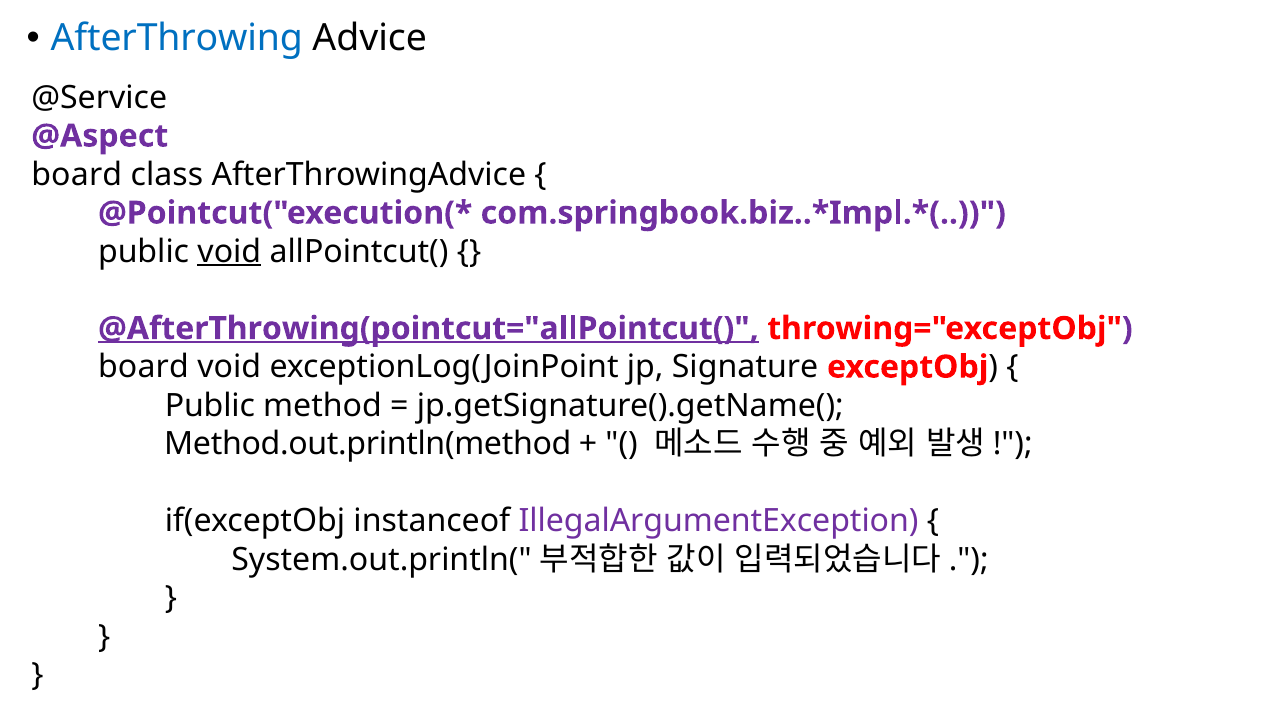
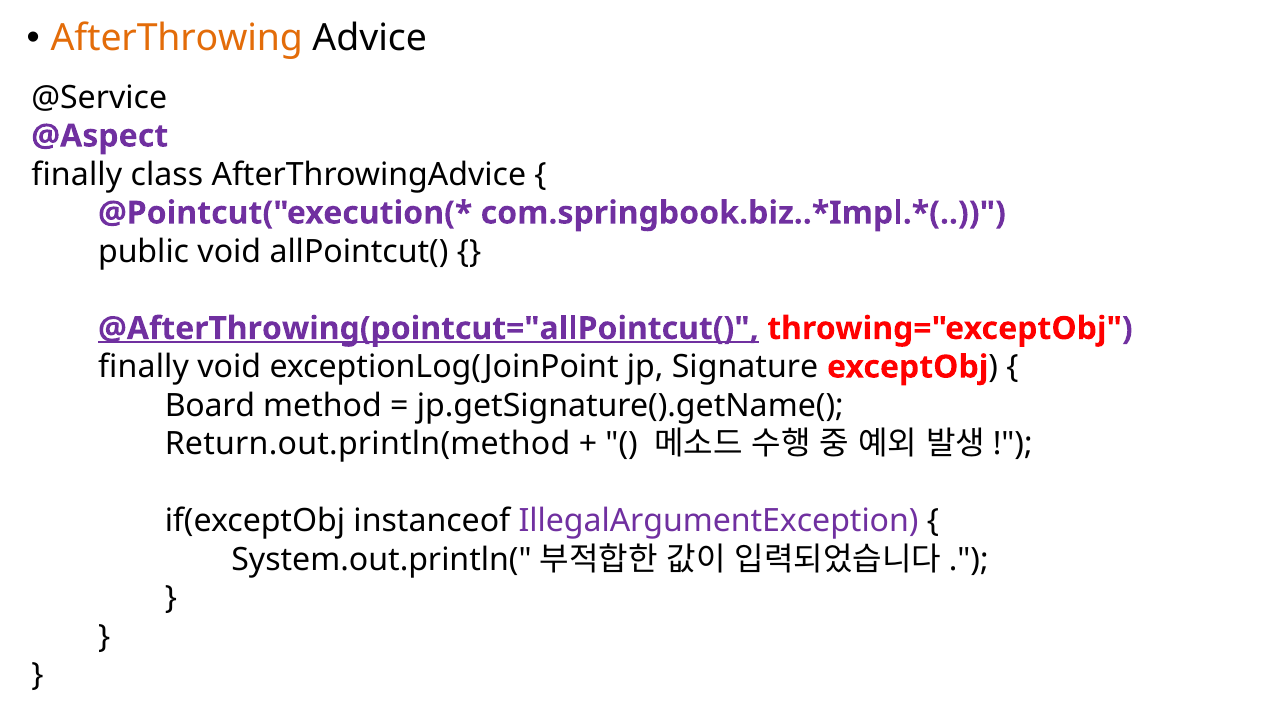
AfterThrowing colour: blue -> orange
board at (77, 174): board -> finally
void at (229, 251) underline: present -> none
board at (143, 367): board -> finally
Public at (210, 405): Public -> Board
Method.out.println(method: Method.out.println(method -> Return.out.println(method
